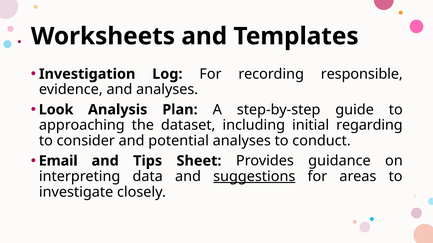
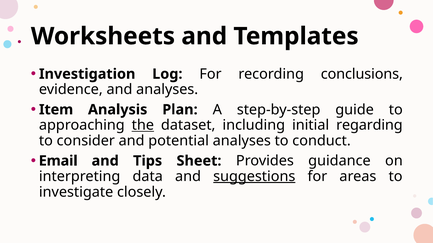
responsible: responsible -> conclusions
Look: Look -> Item
the underline: none -> present
